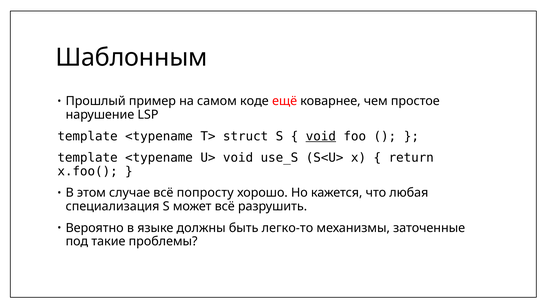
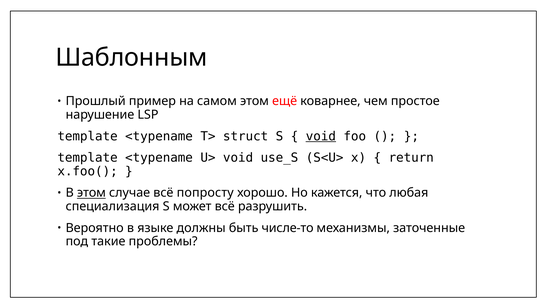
самом коде: коде -> этом
этом at (91, 193) underline: none -> present
легко-то: легко-то -> числе-то
